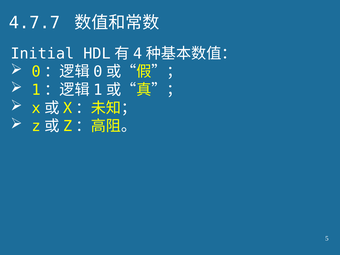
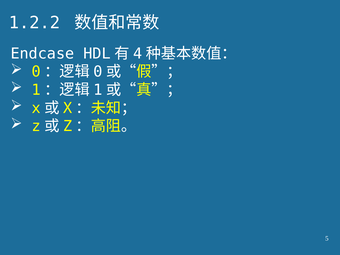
4.7.7: 4.7.7 -> 1.2.2
Initial: Initial -> Endcase
